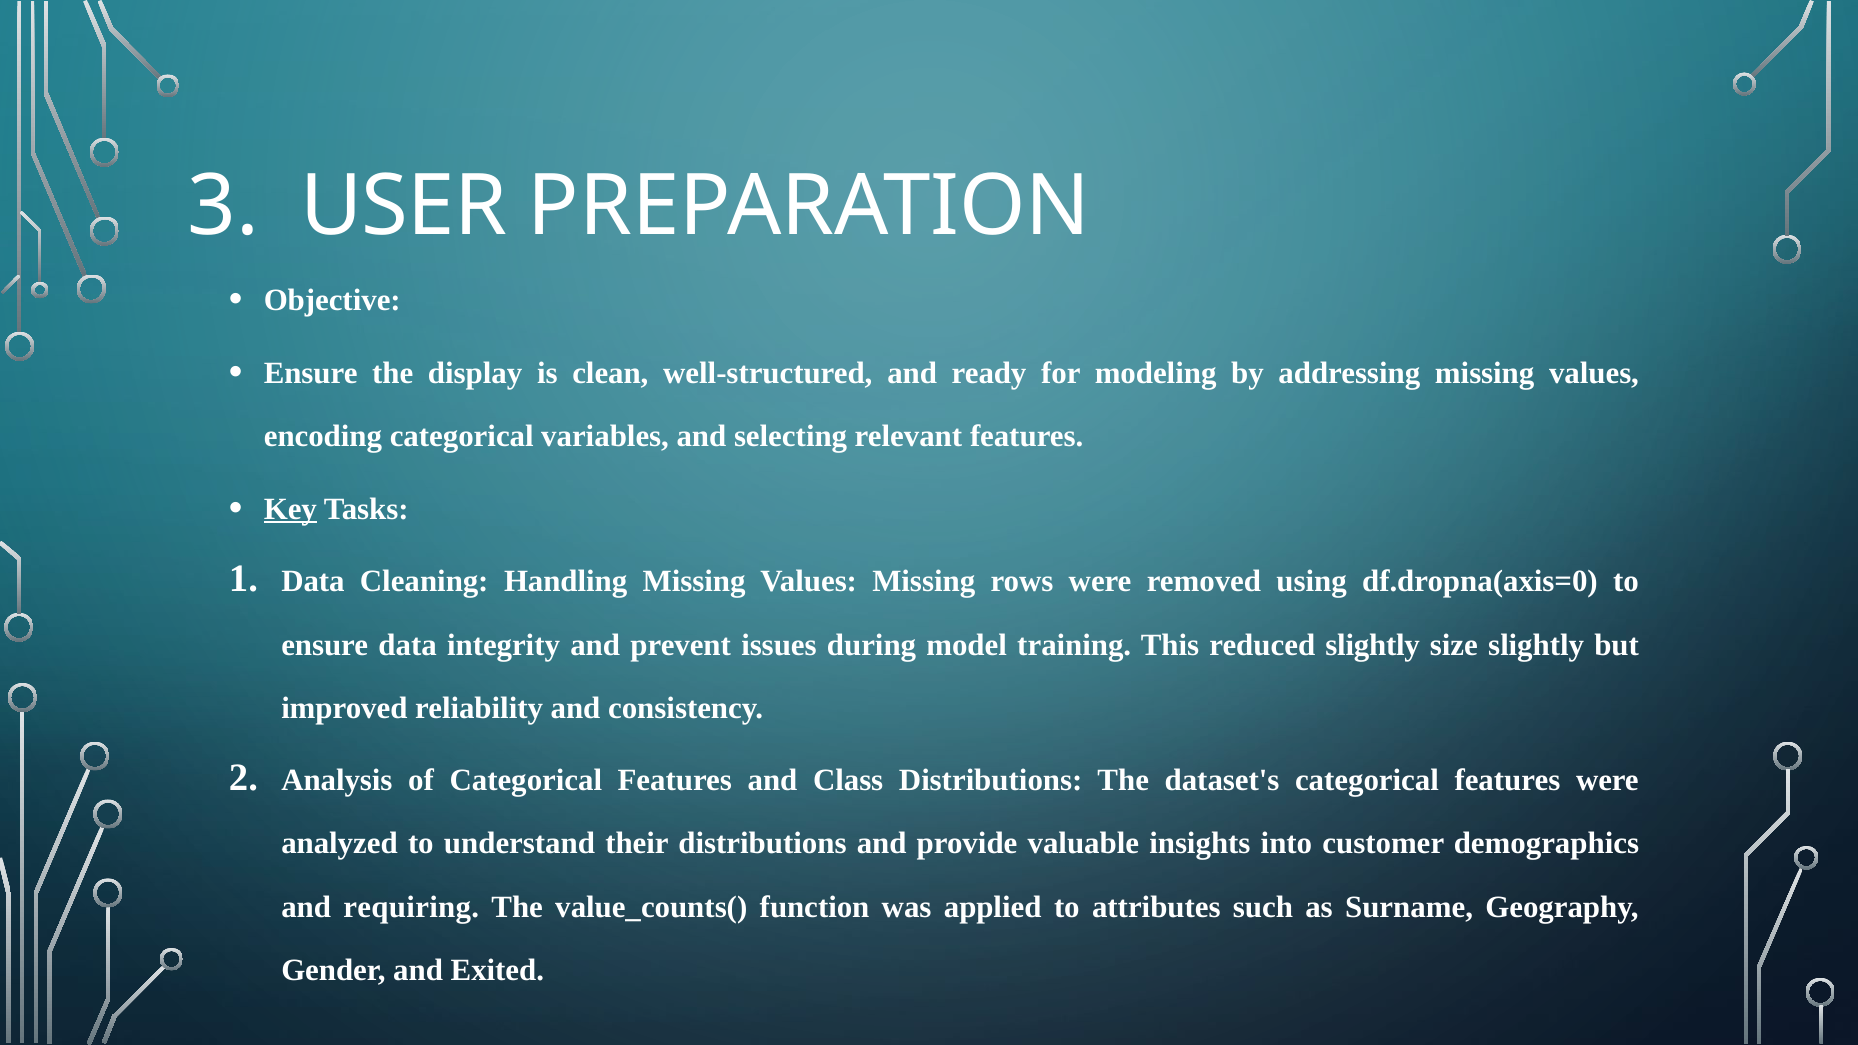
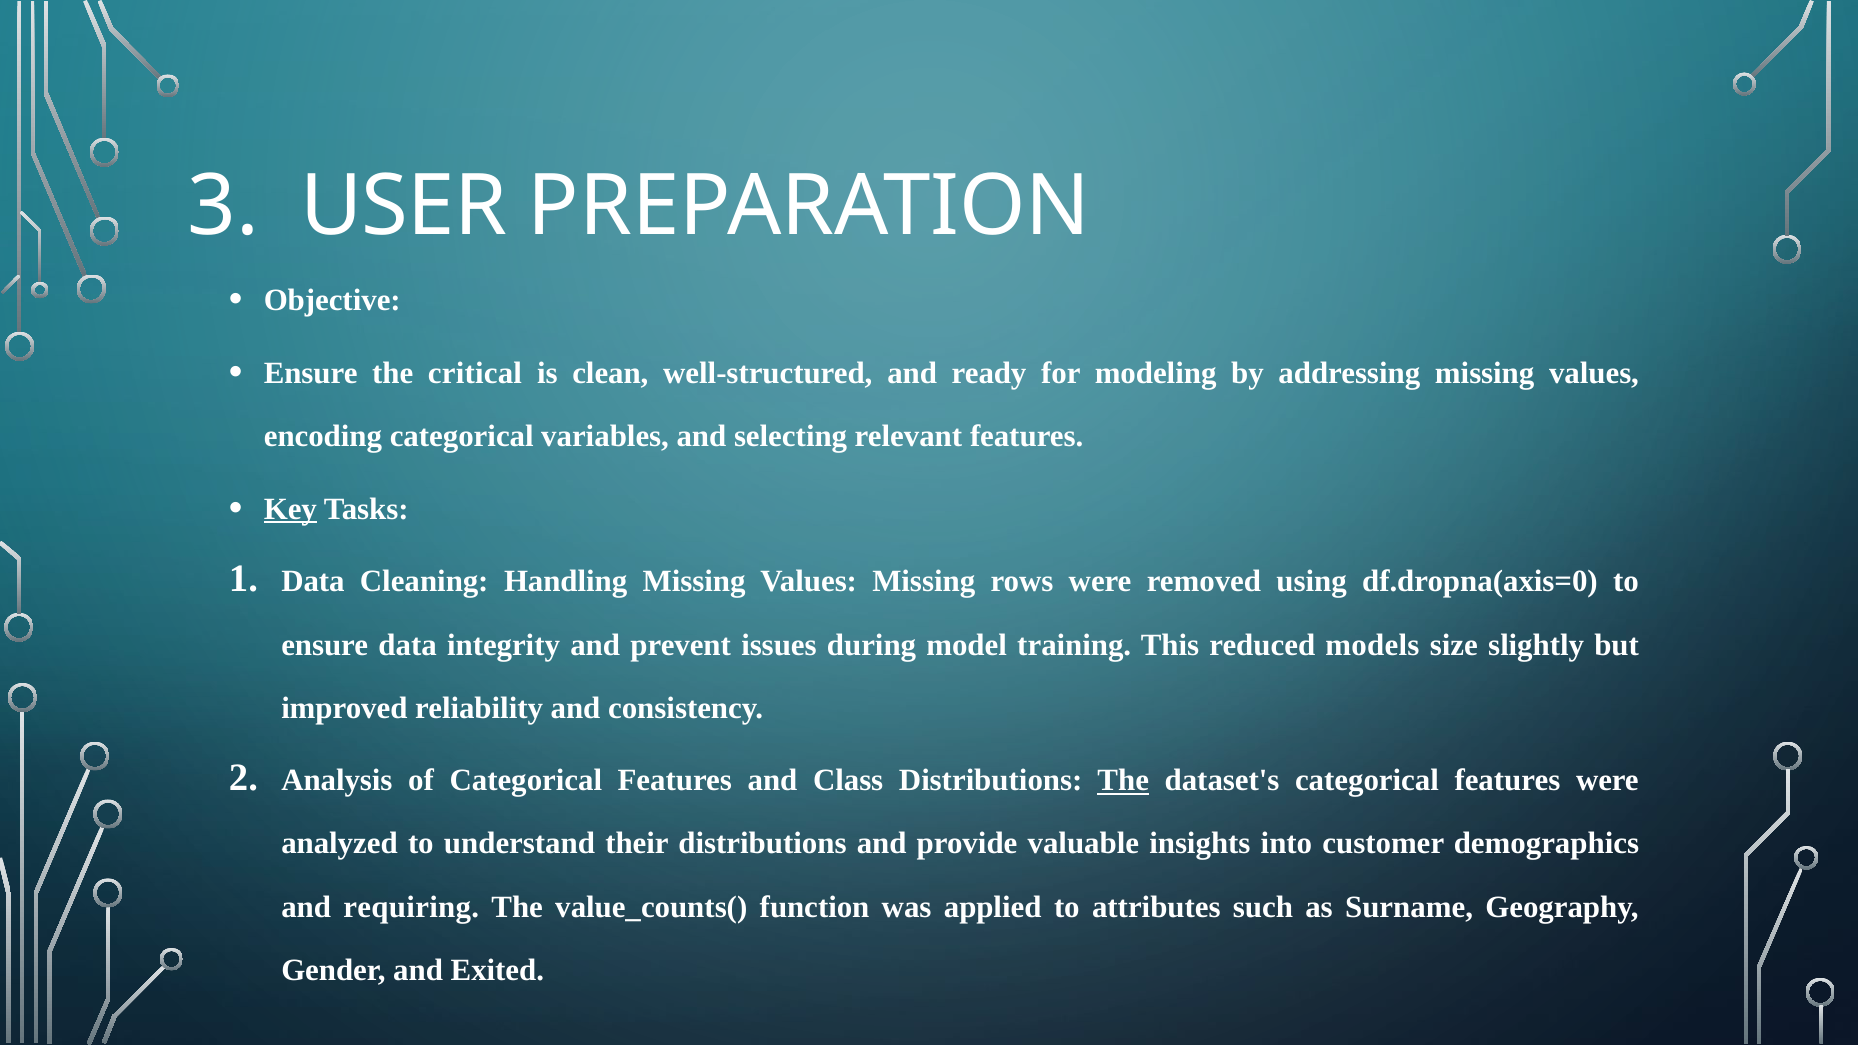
display: display -> critical
reduced slightly: slightly -> models
The at (1123, 781) underline: none -> present
